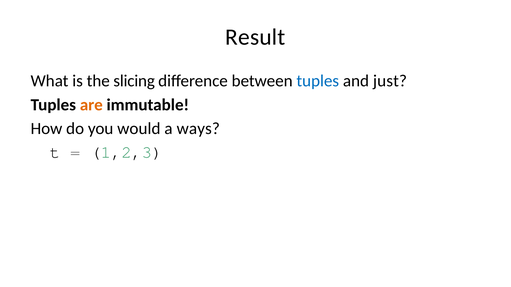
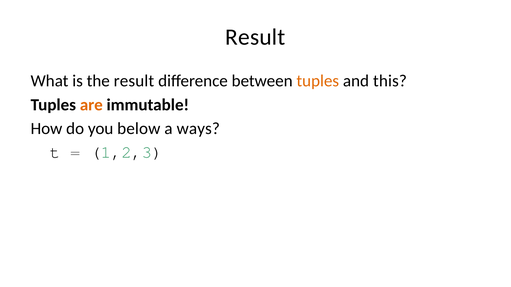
the slicing: slicing -> result
tuples at (318, 81) colour: blue -> orange
just: just -> this
would: would -> below
